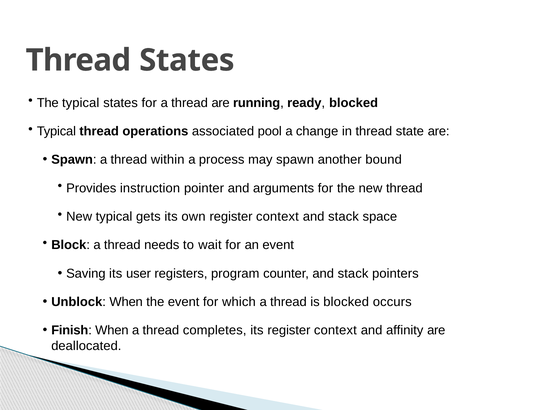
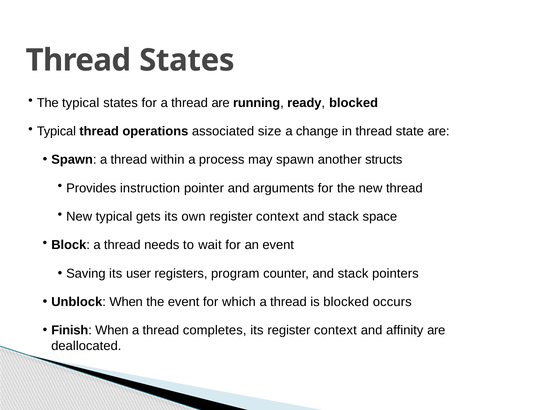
pool: pool -> size
bound: bound -> structs
